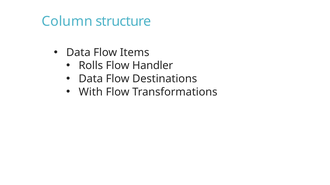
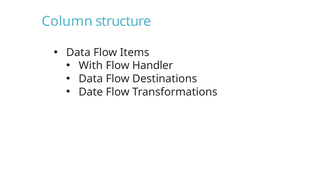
Rolls: Rolls -> With
With: With -> Date
